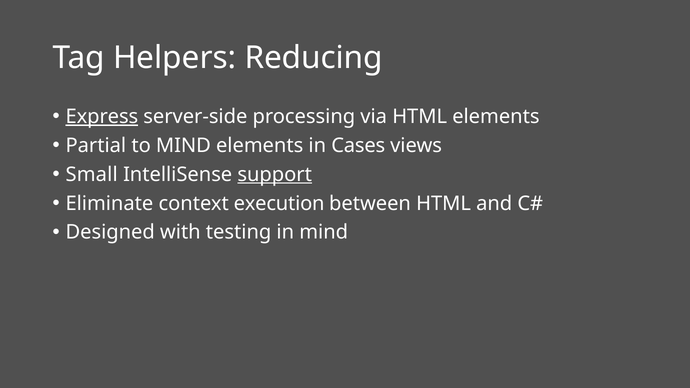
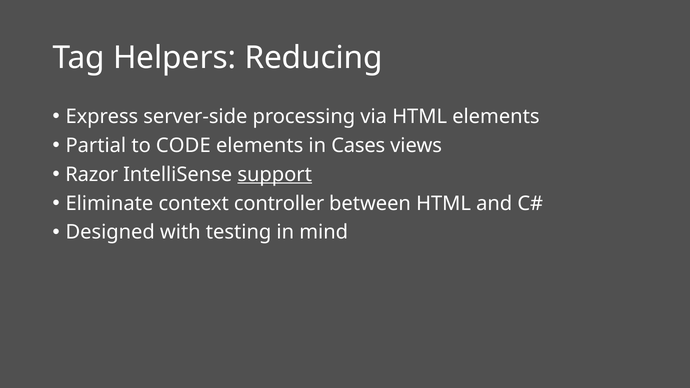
Express underline: present -> none
to MIND: MIND -> CODE
Small: Small -> Razor
execution: execution -> controller
